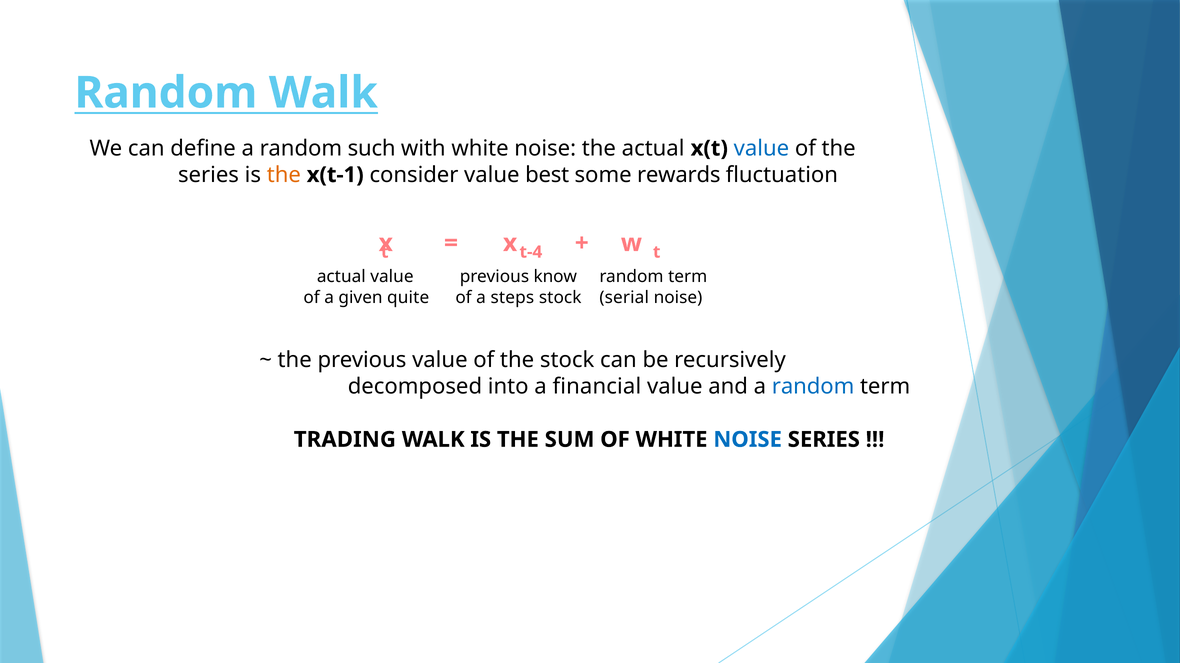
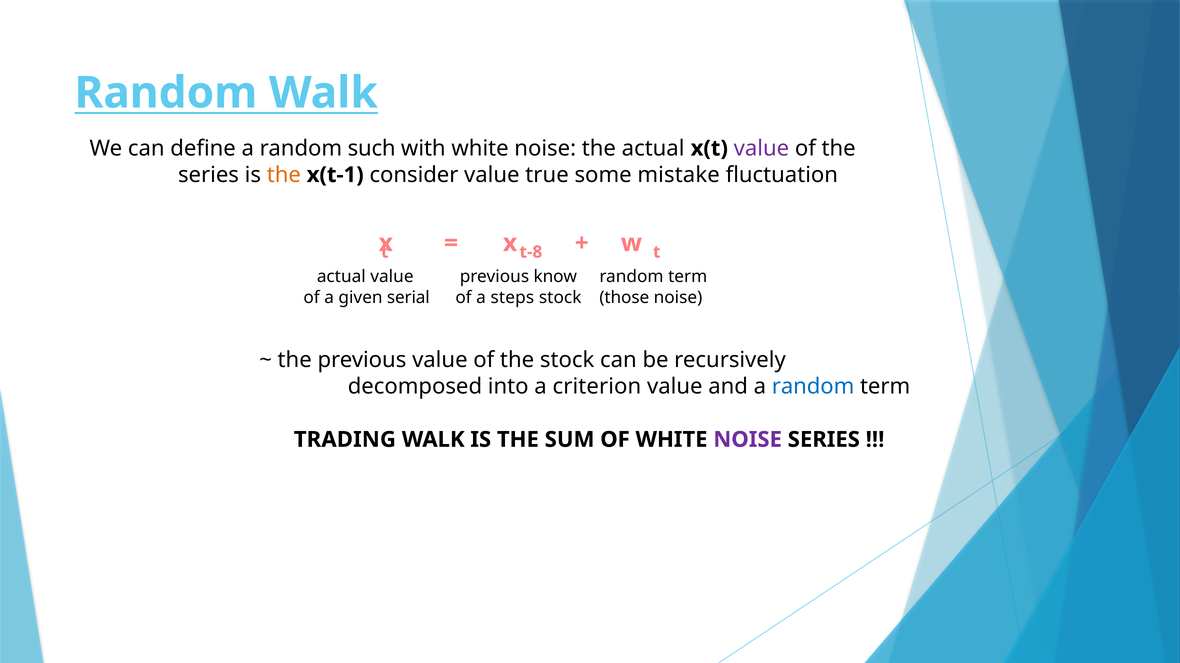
value at (761, 148) colour: blue -> purple
best: best -> true
rewards: rewards -> mistake
t-4: t-4 -> t-8
quite: quite -> serial
serial: serial -> those
financial: financial -> criterion
NOISE at (748, 440) colour: blue -> purple
